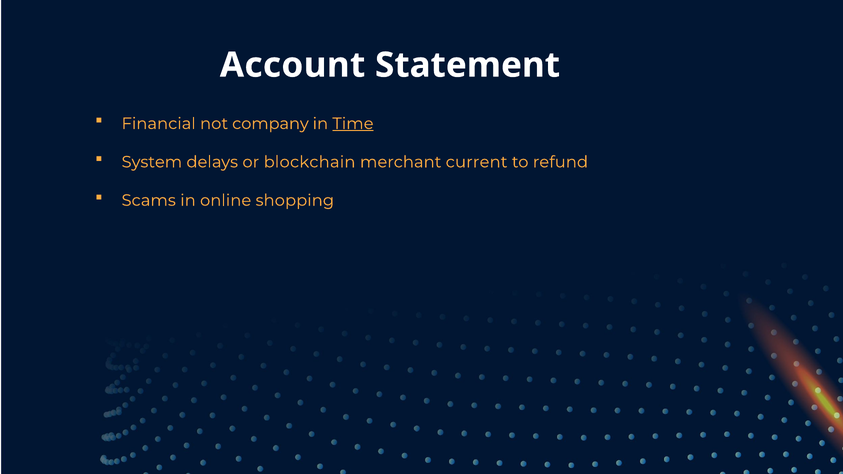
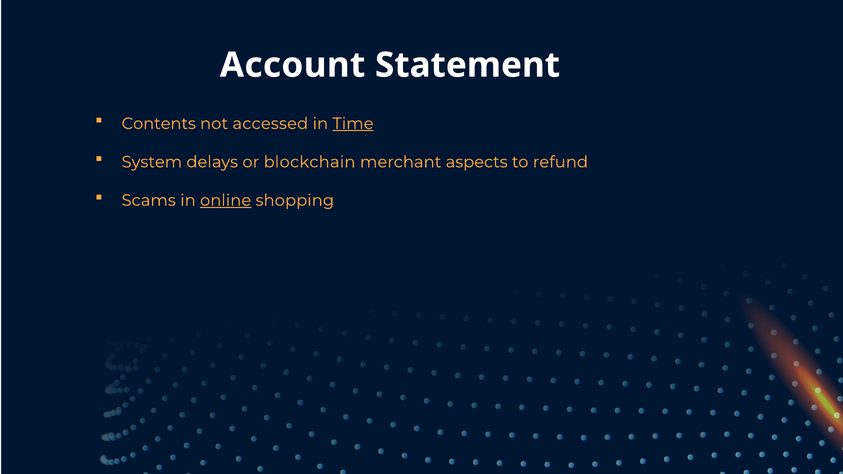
Financial: Financial -> Contents
company: company -> accessed
current: current -> aspects
online underline: none -> present
